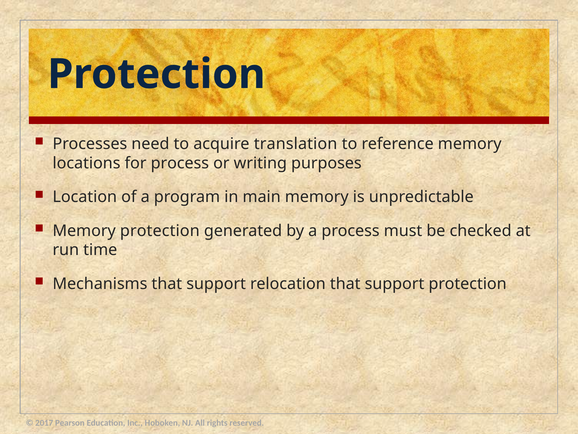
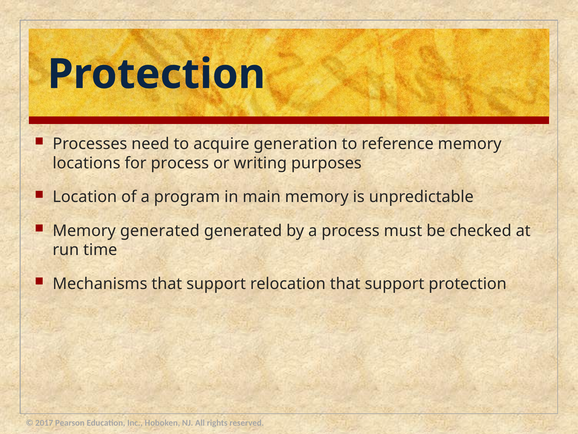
translation: translation -> generation
Memory protection: protection -> generated
